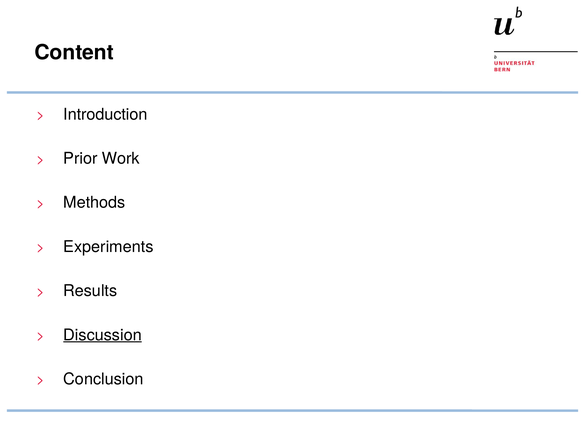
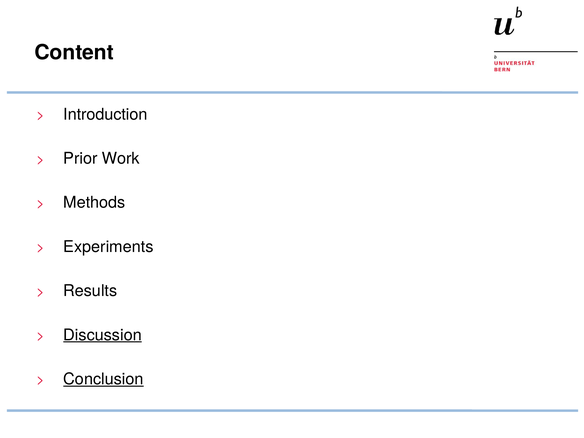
Conclusion underline: none -> present
